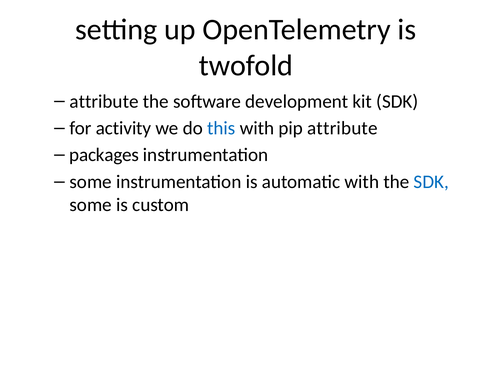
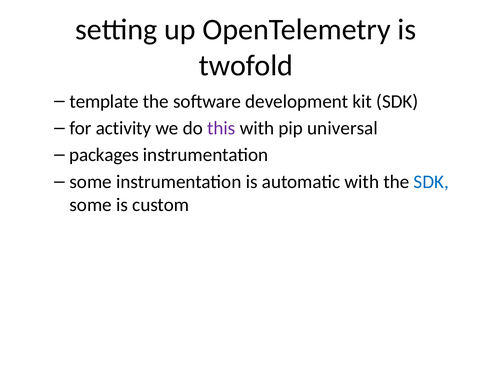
attribute at (104, 101): attribute -> template
this colour: blue -> purple
pip attribute: attribute -> universal
